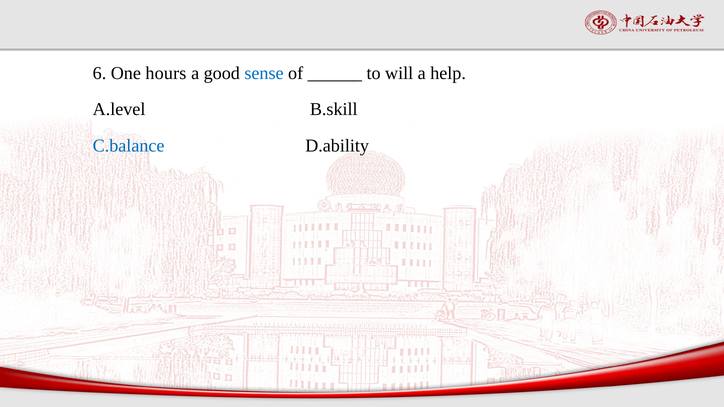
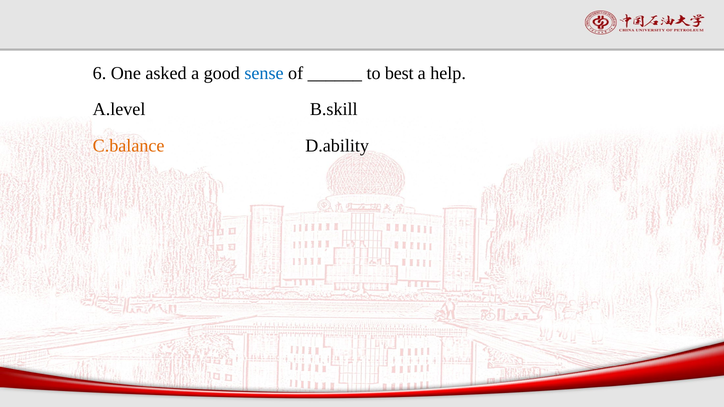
hours: hours -> asked
will: will -> best
C.balance colour: blue -> orange
